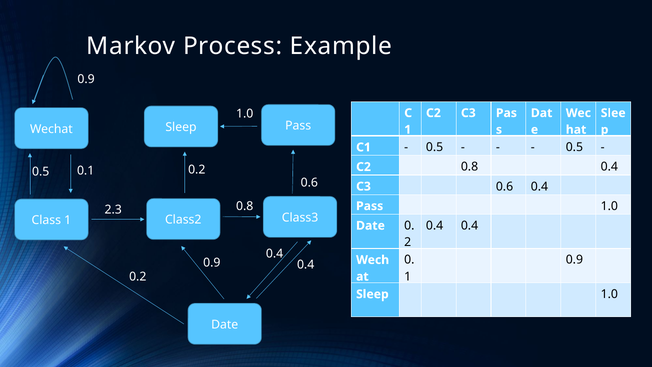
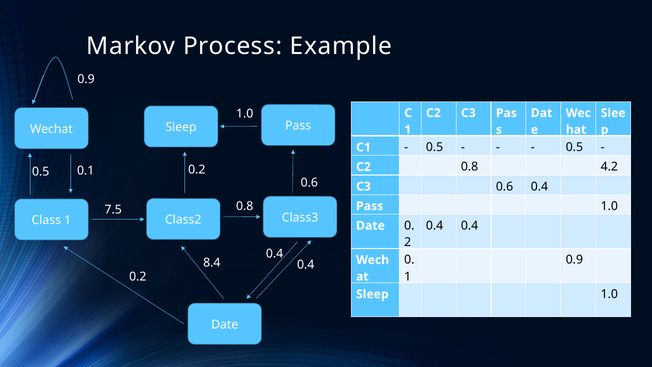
0.8 0.4: 0.4 -> 4.2
2.3: 2.3 -> 7.5
0.9 at (212, 263): 0.9 -> 8.4
